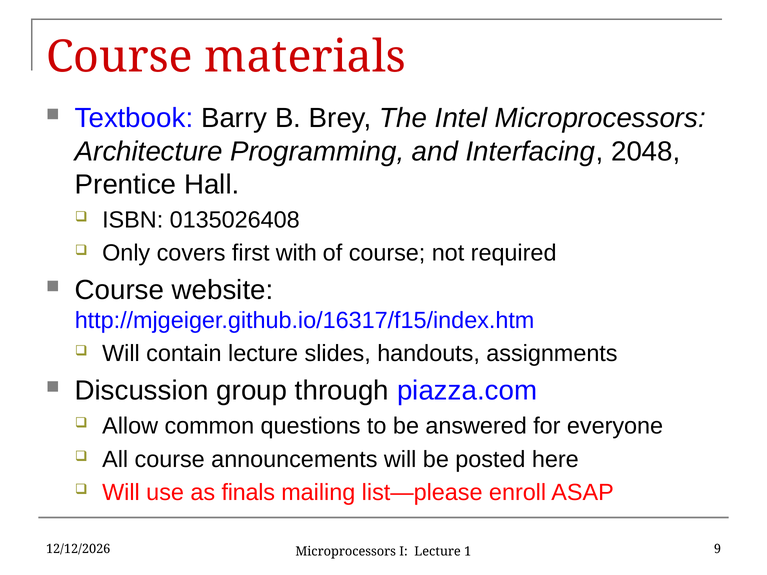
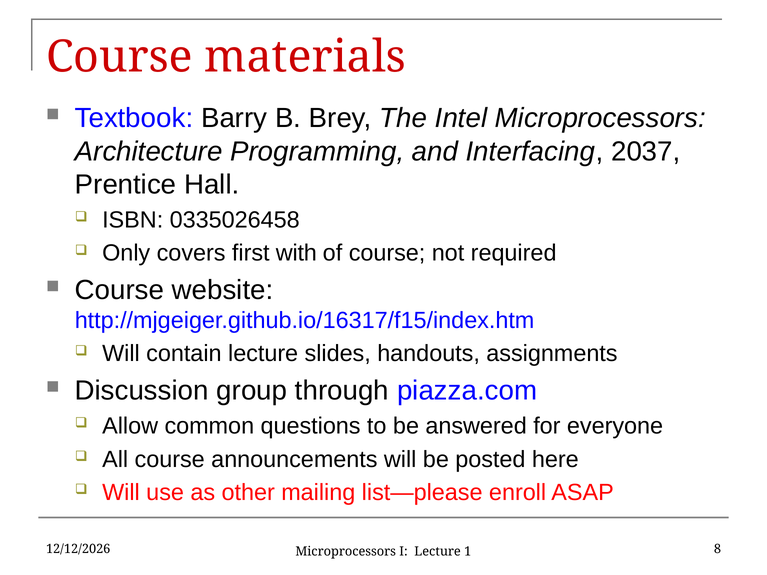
2048: 2048 -> 2037
0135026408: 0135026408 -> 0335026458
finals: finals -> other
9: 9 -> 8
